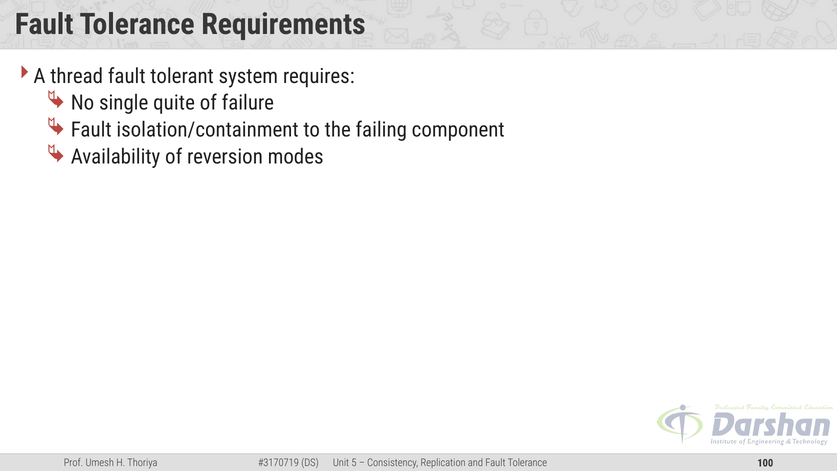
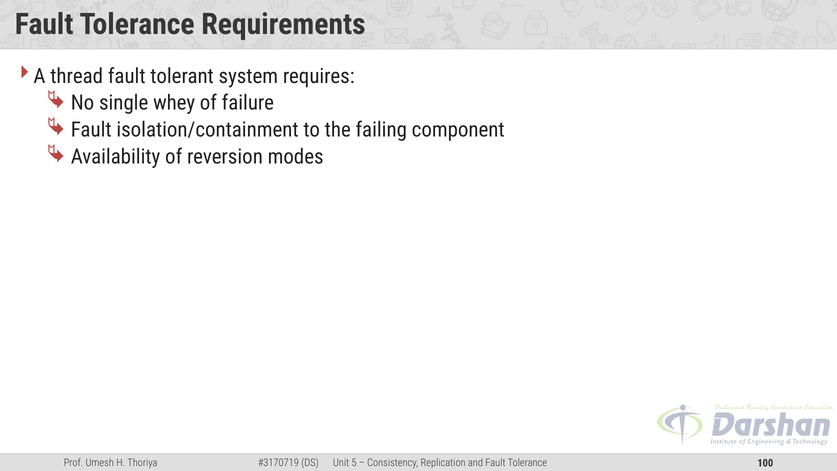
quite: quite -> whey
